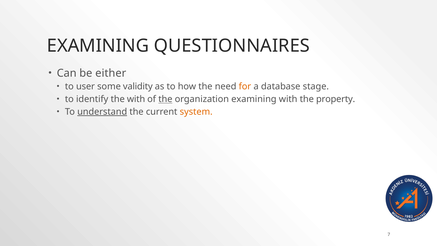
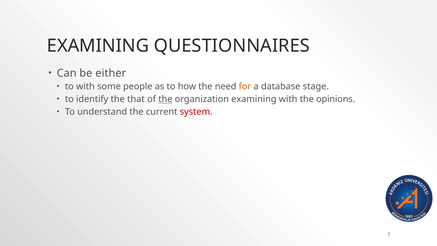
to user: user -> with
validity: validity -> people
the with: with -> that
property: property -> opinions
understand underline: present -> none
system colour: orange -> red
